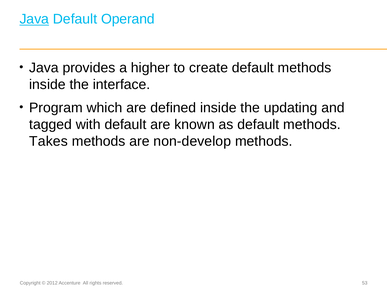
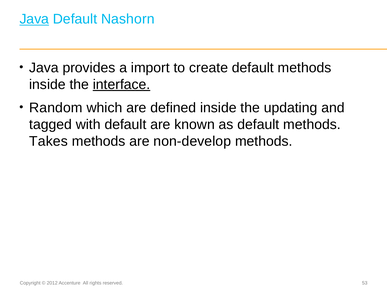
Operand: Operand -> Nashorn
higher: higher -> import
interface underline: none -> present
Program: Program -> Random
